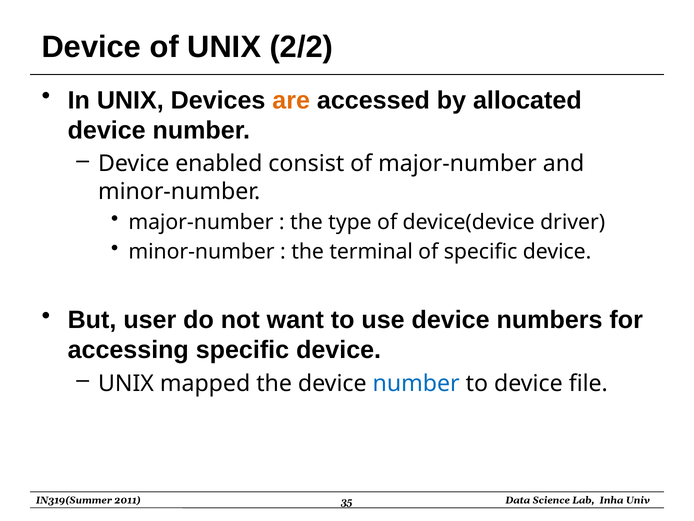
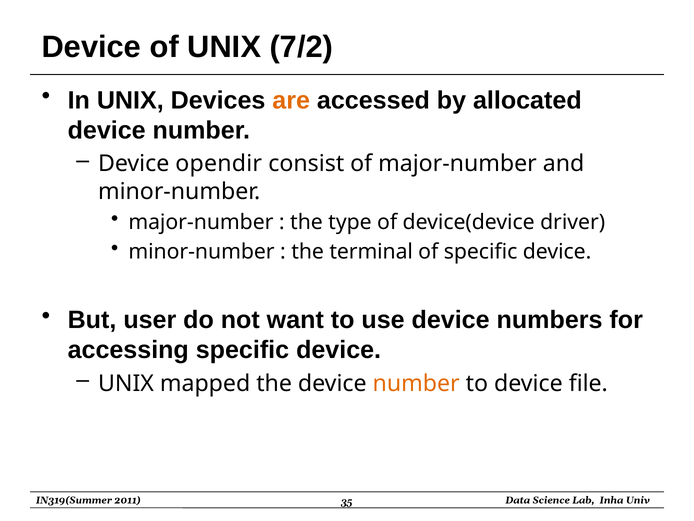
2/2: 2/2 -> 7/2
enabled: enabled -> opendir
number at (416, 383) colour: blue -> orange
